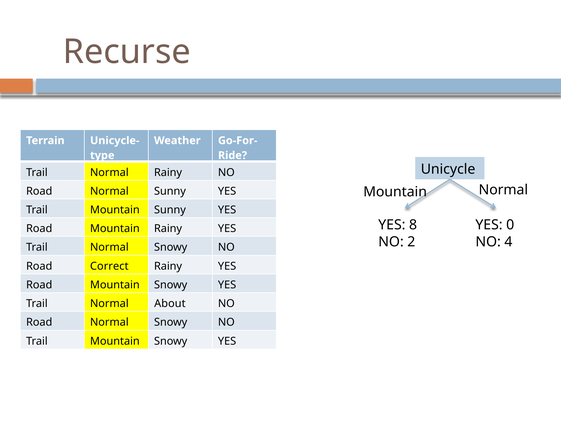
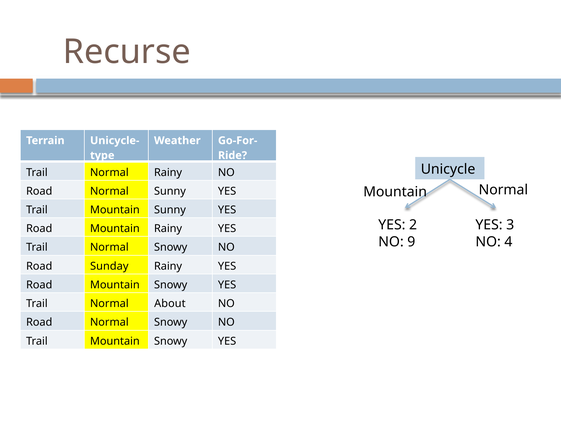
8: 8 -> 2
0: 0 -> 3
2: 2 -> 9
Correct: Correct -> Sunday
